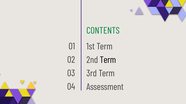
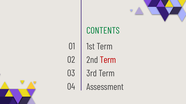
Term at (108, 60) colour: black -> red
